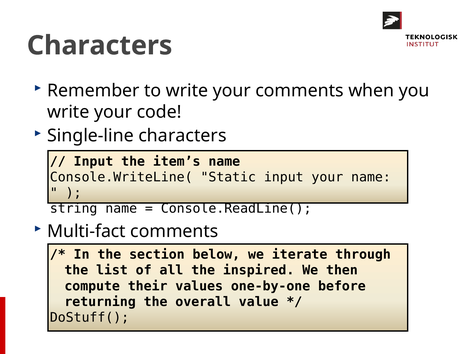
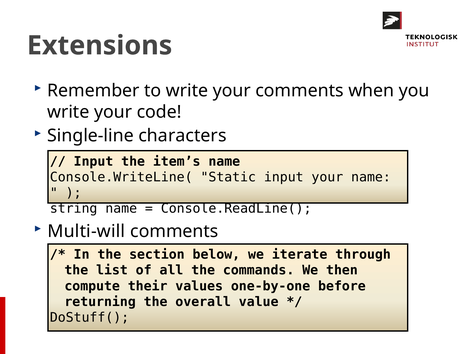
Characters at (100, 46): Characters -> Extensions
Multi-fact: Multi-fact -> Multi-will
inspired: inspired -> commands
